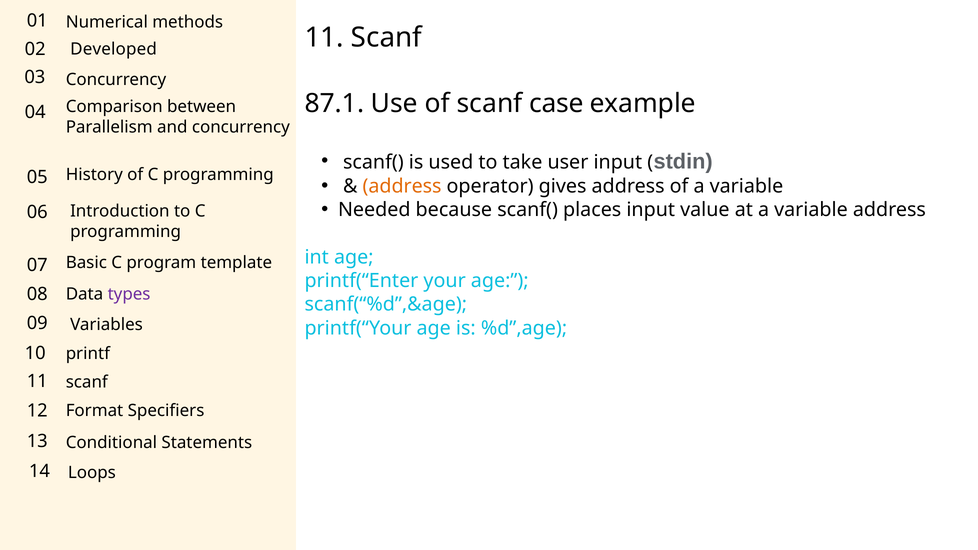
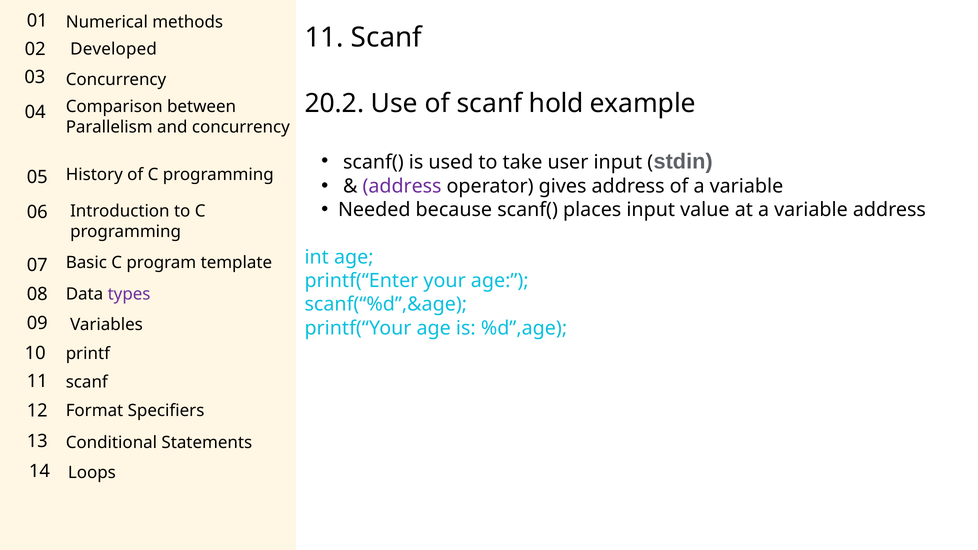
87.1: 87.1 -> 20.2
case: case -> hold
address at (402, 186) colour: orange -> purple
